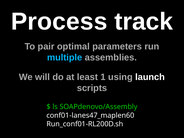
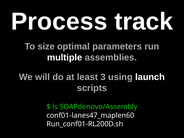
pair: pair -> size
multiple colour: light blue -> white
1: 1 -> 3
